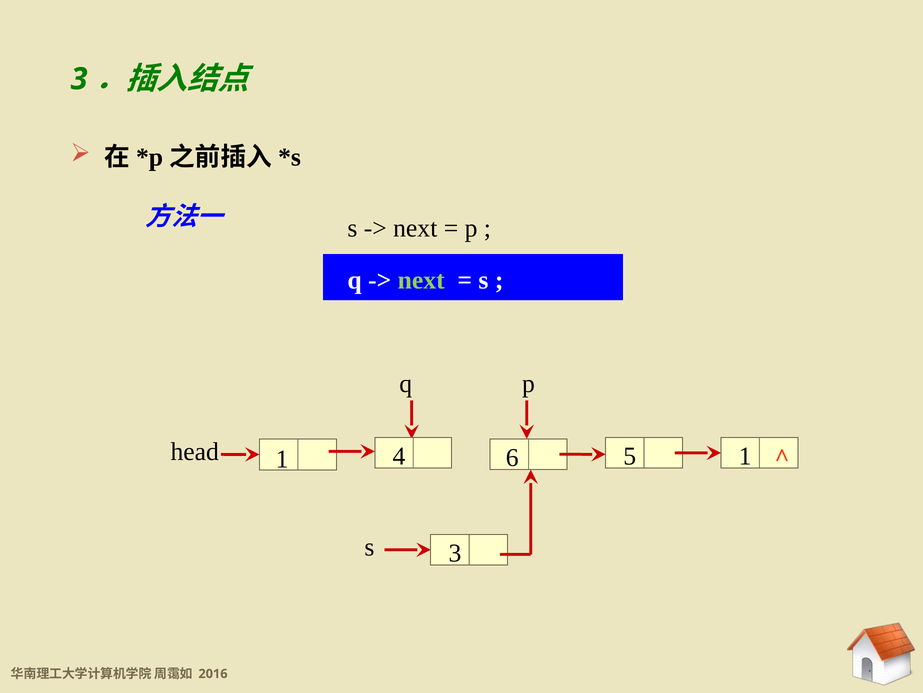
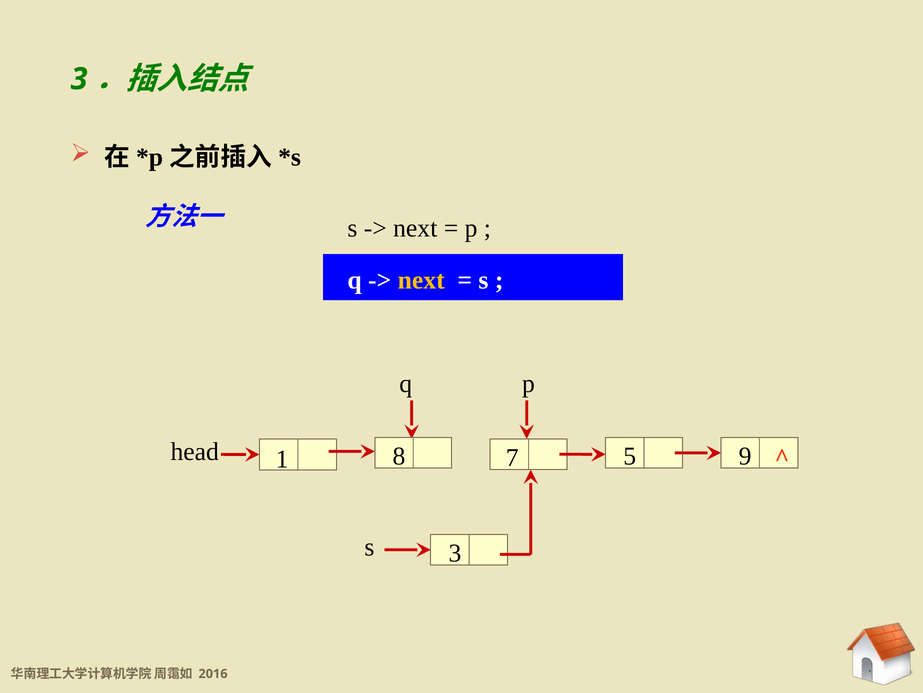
next at (421, 280) colour: light green -> yellow
6: 6 -> 7
5 1: 1 -> 9
4: 4 -> 8
